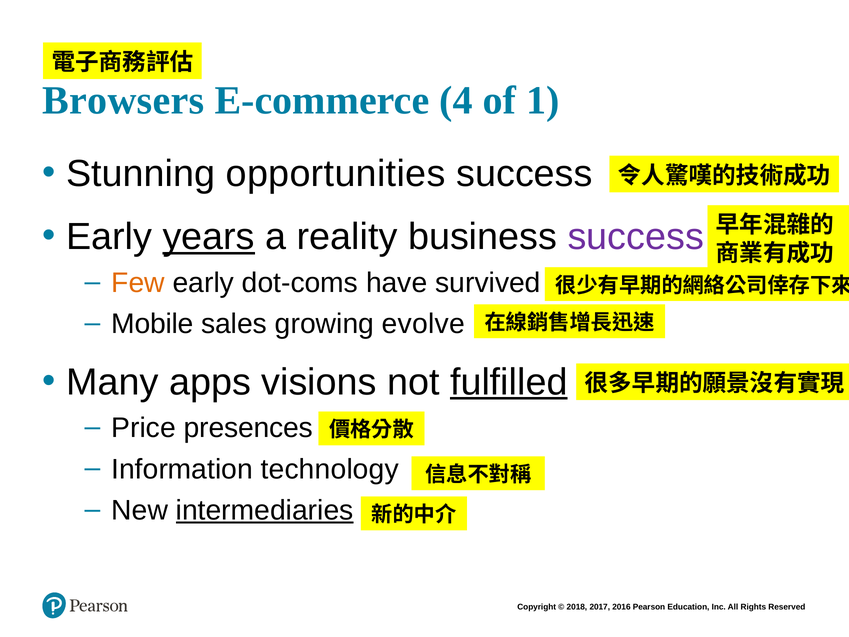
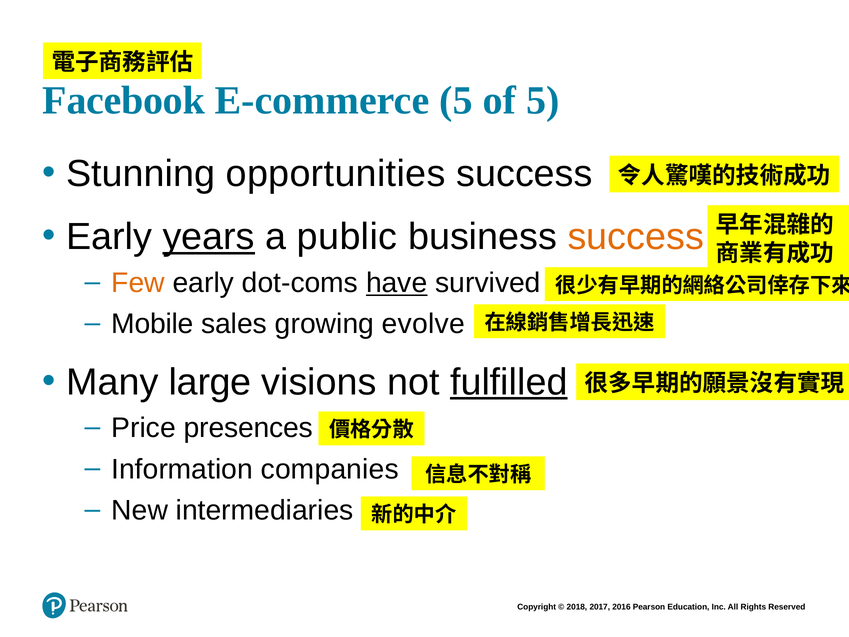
Browsers: Browsers -> Facebook
E-commerce 4: 4 -> 5
of 1: 1 -> 5
reality: reality -> public
success at (636, 237) colour: purple -> orange
have underline: none -> present
apps: apps -> large
technology: technology -> companies
intermediaries underline: present -> none
